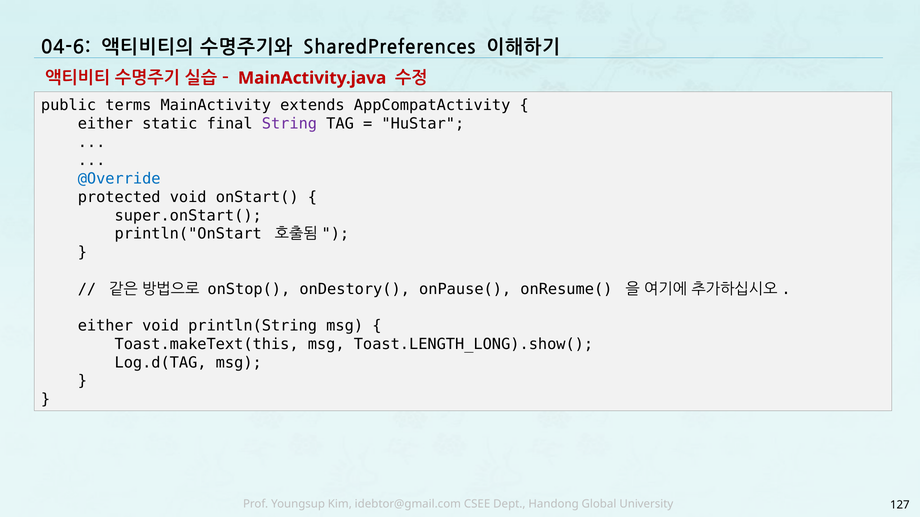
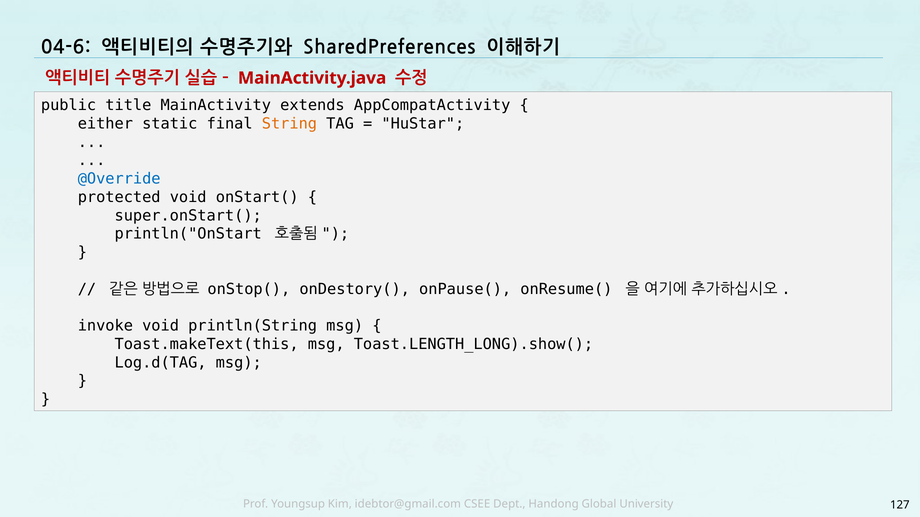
terms: terms -> title
String colour: purple -> orange
either at (105, 326): either -> invoke
